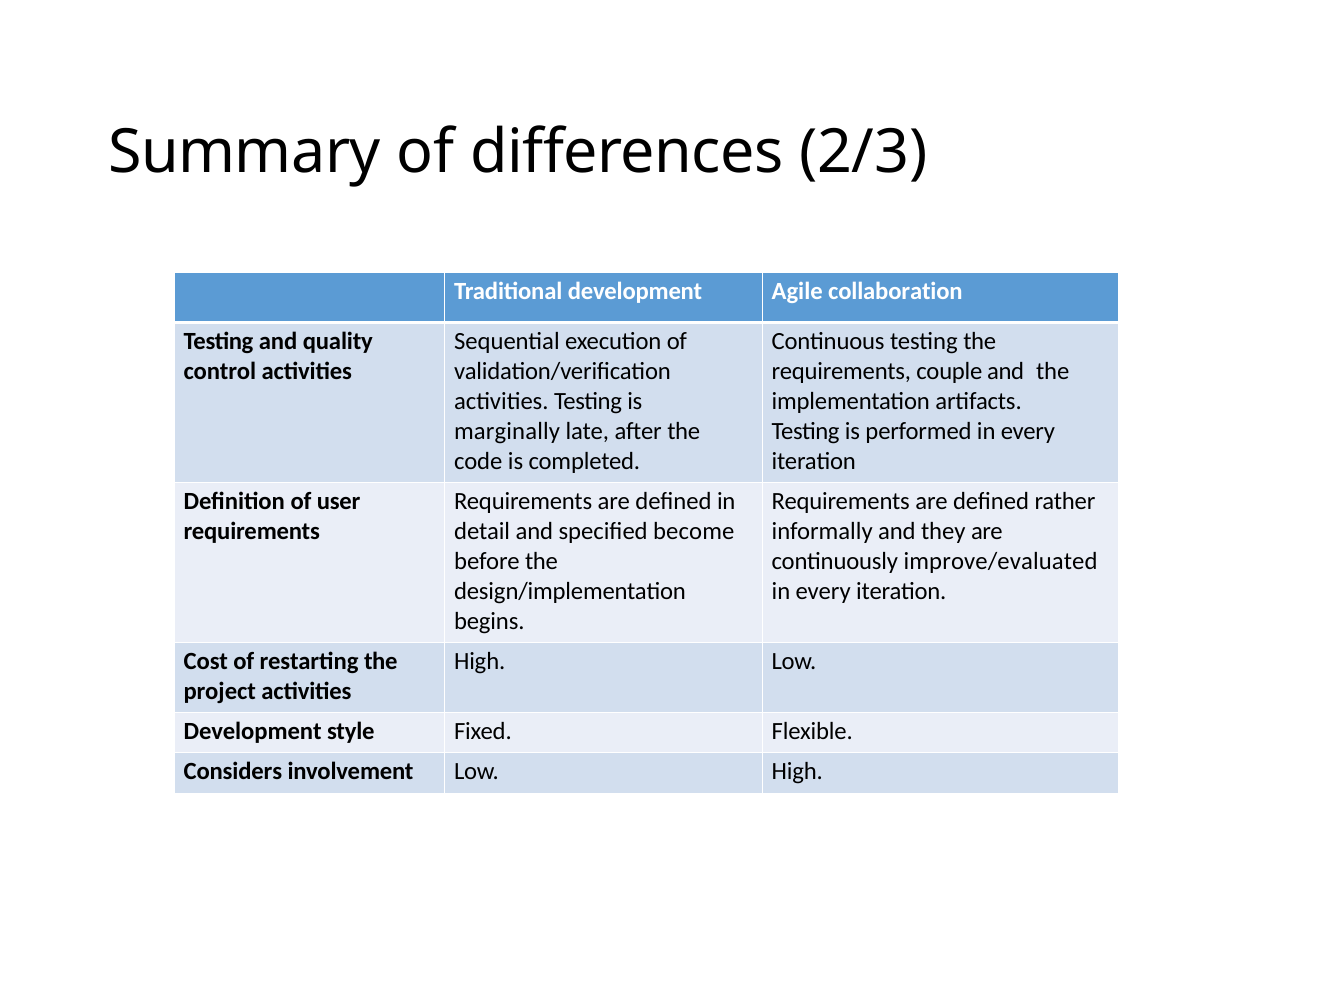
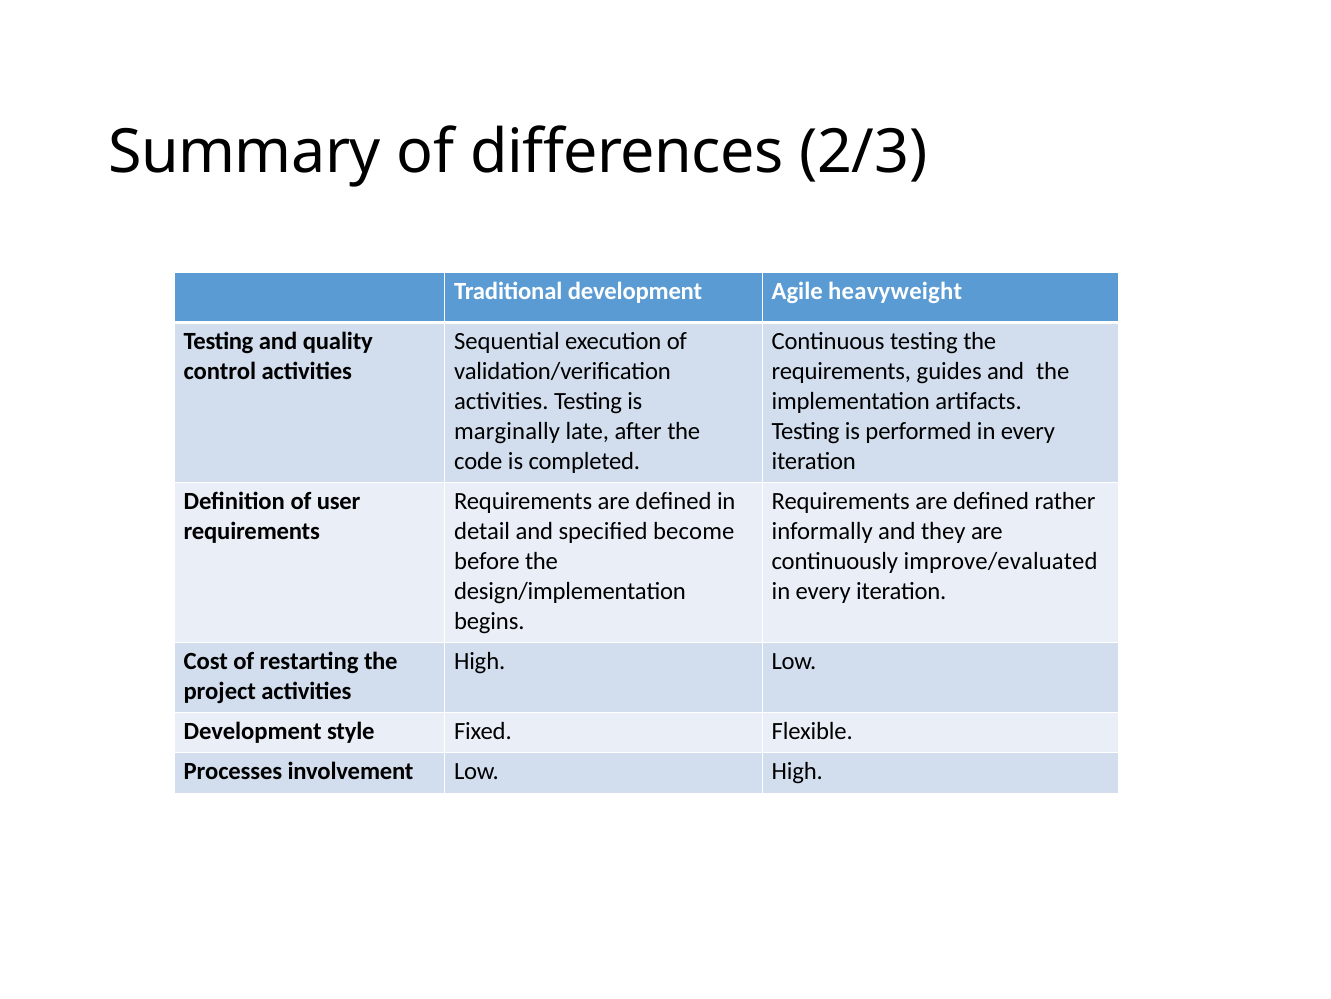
collaboration: collaboration -> heavyweight
couple: couple -> guides
Considers: Considers -> Processes
